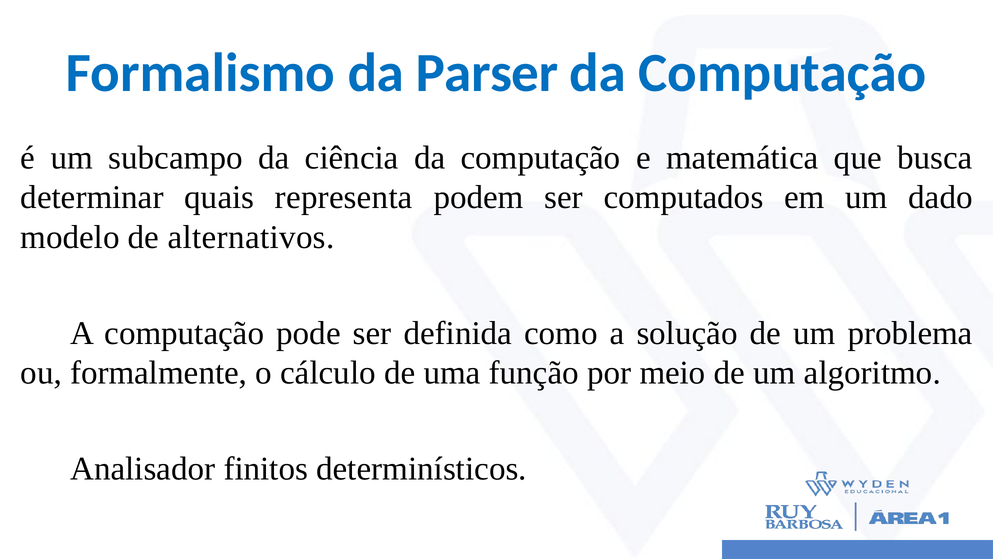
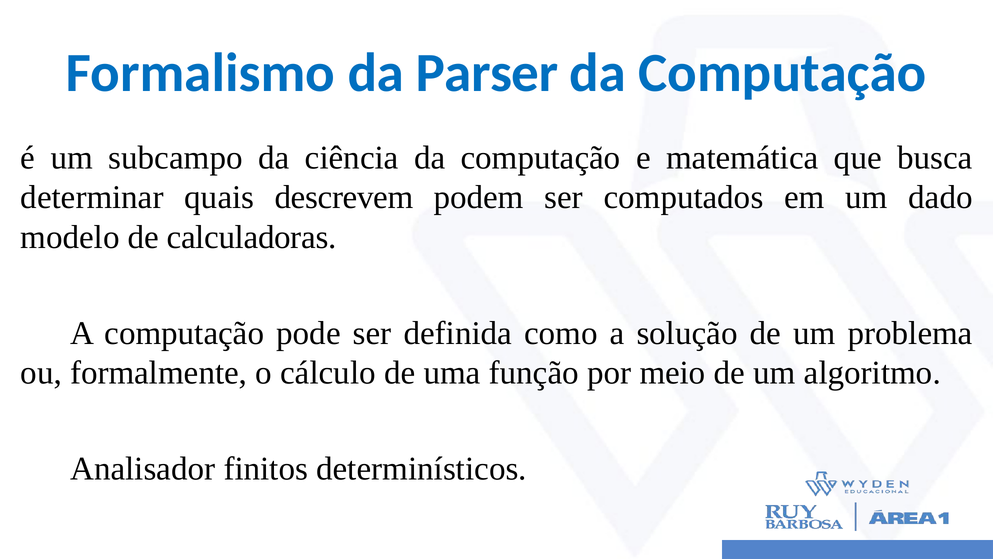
representa: representa -> descrevem
alternativos: alternativos -> calculadoras
